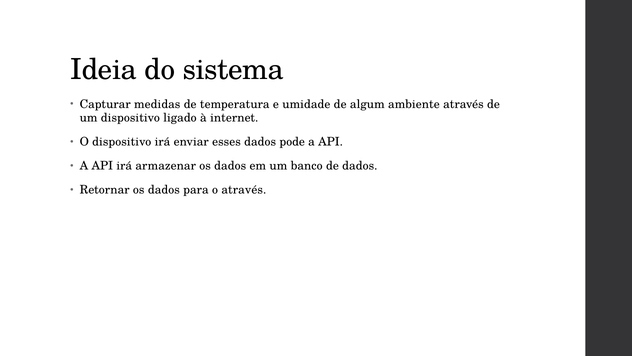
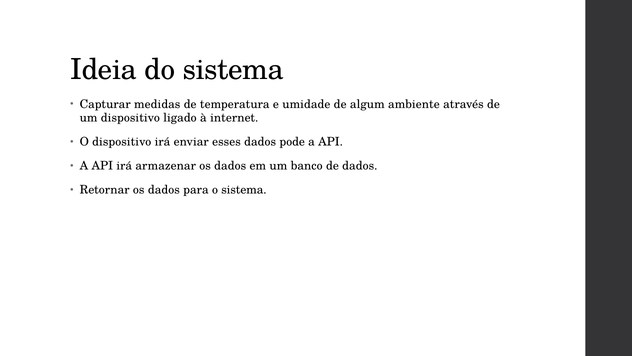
o através: através -> sistema
